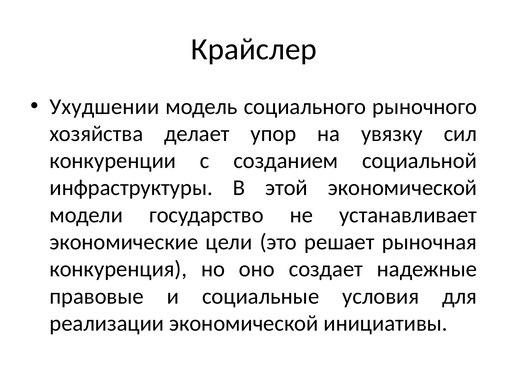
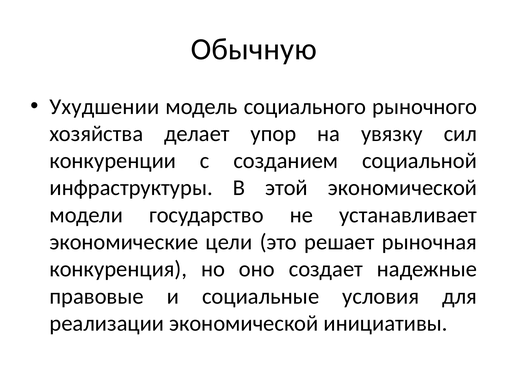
Крайслер: Крайслер -> Обычную
